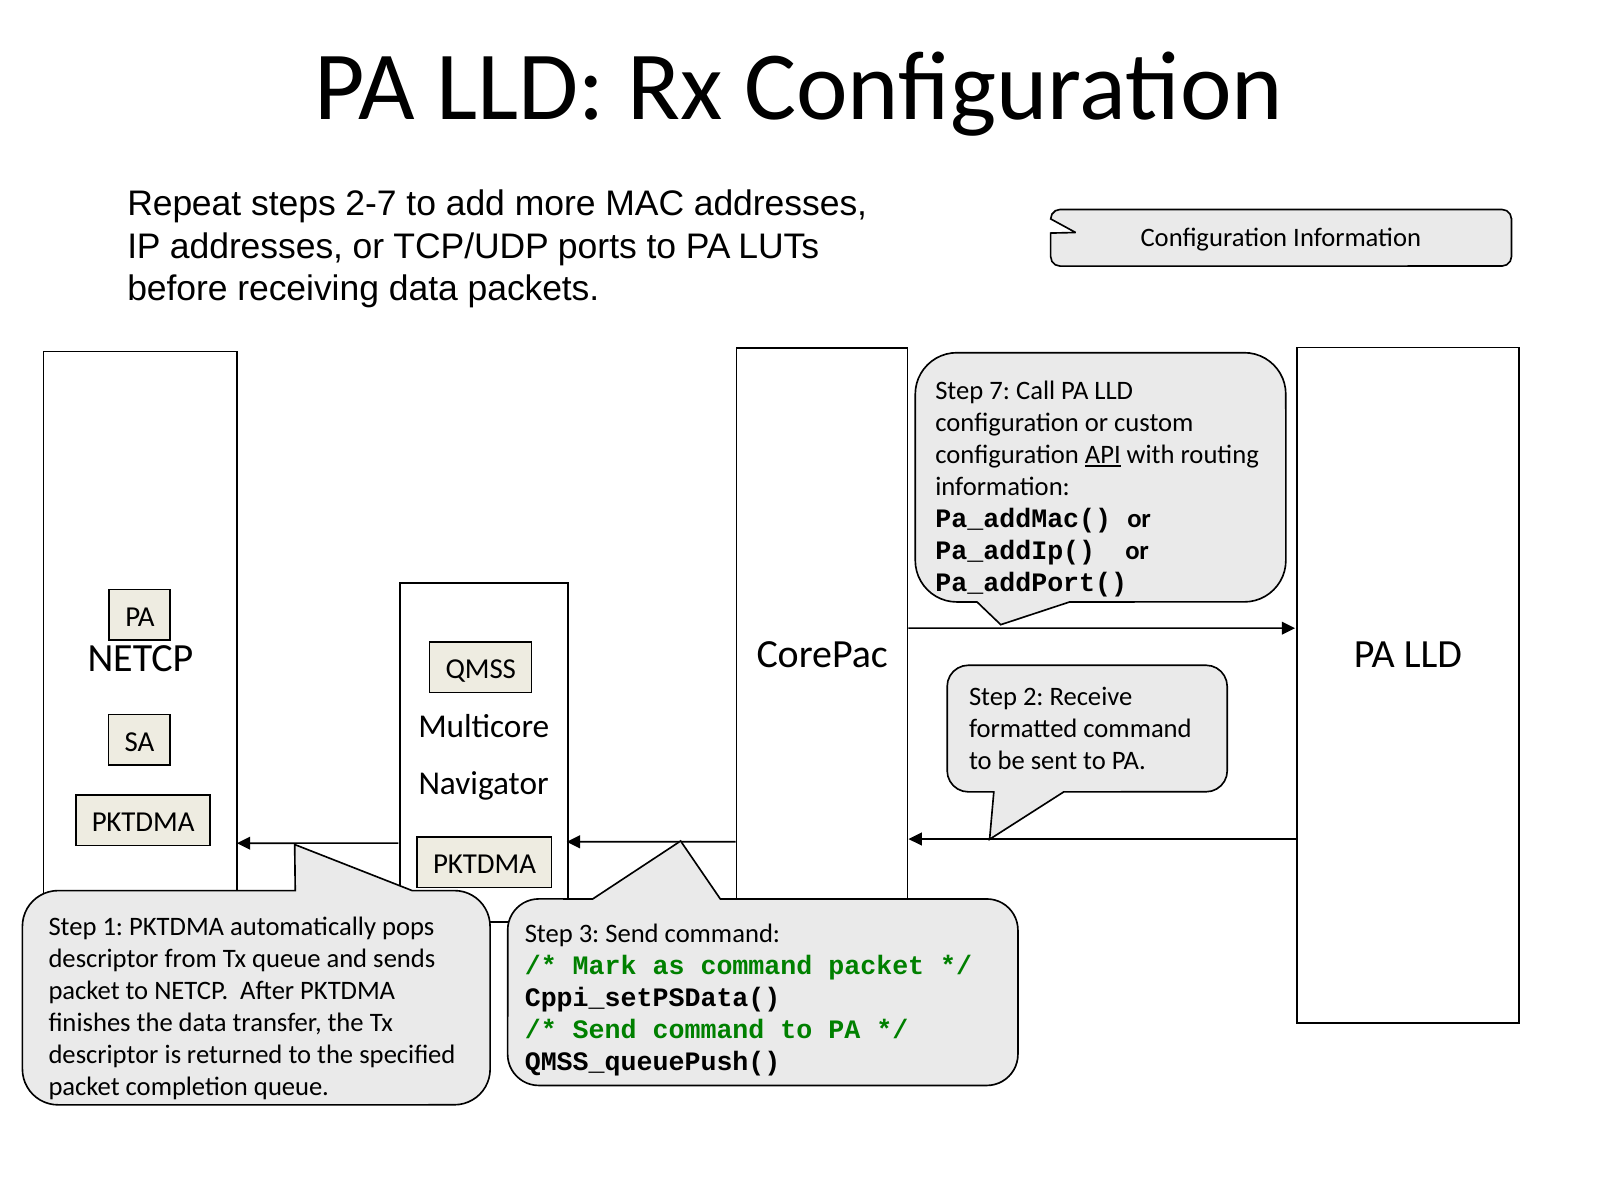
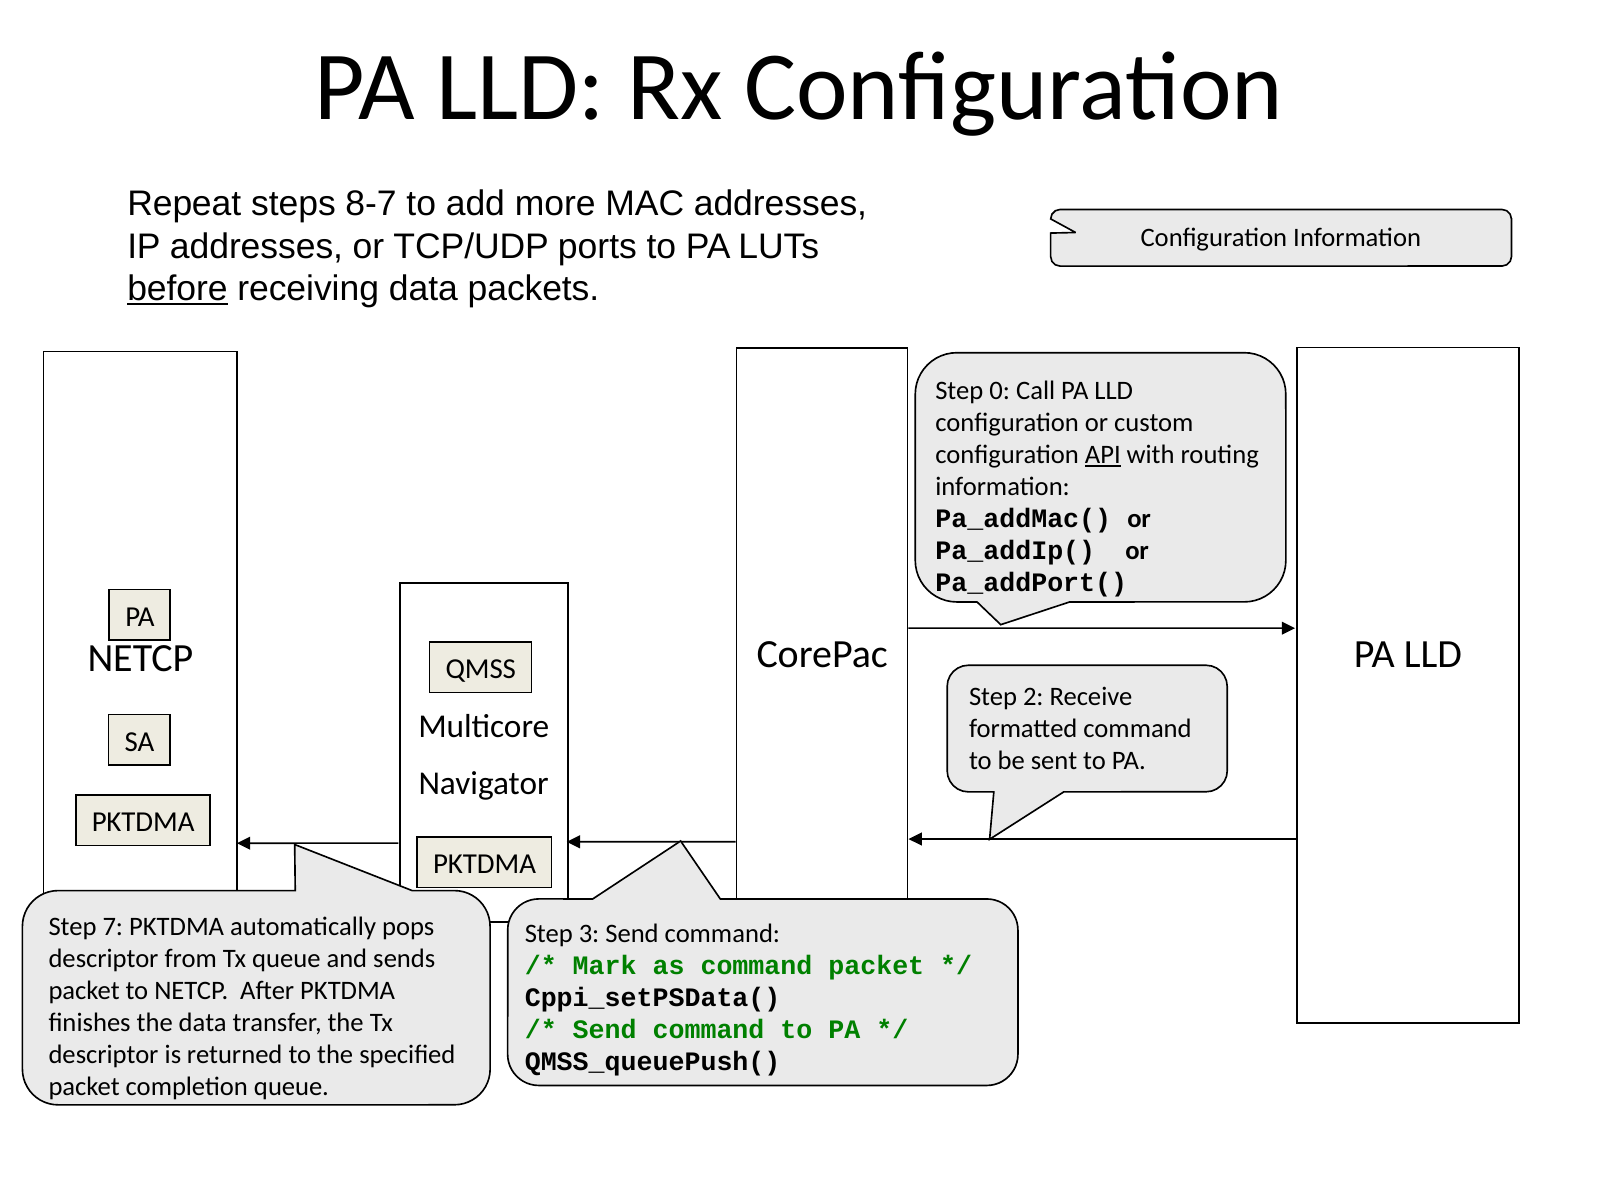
2-7: 2-7 -> 8-7
before underline: none -> present
7: 7 -> 0
1: 1 -> 7
